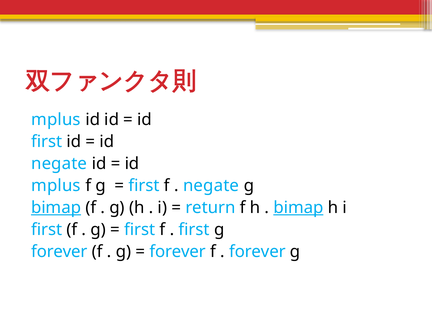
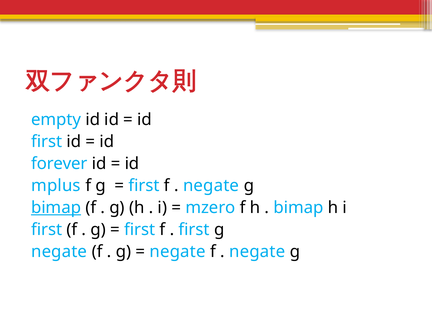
mplus at (56, 120): mplus -> empty
negate at (59, 164): negate -> forever
return: return -> mzero
bimap at (298, 208) underline: present -> none
forever at (59, 251): forever -> negate
forever at (178, 251): forever -> negate
forever at (257, 251): forever -> negate
